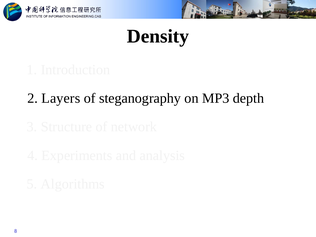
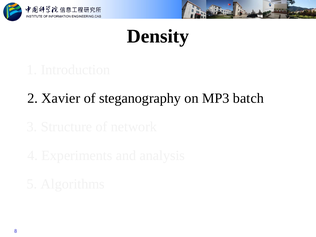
Layers: Layers -> Xavier
depth: depth -> batch
